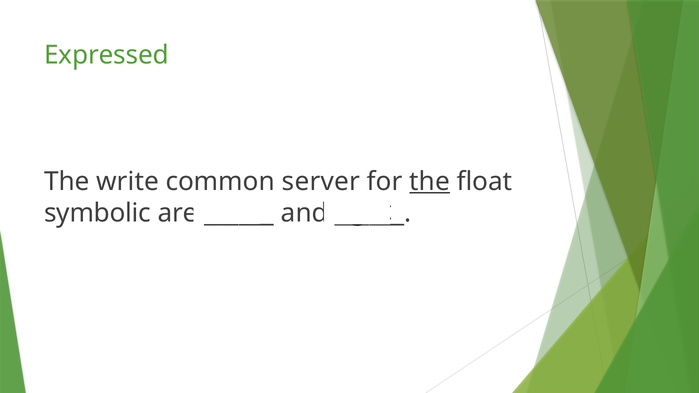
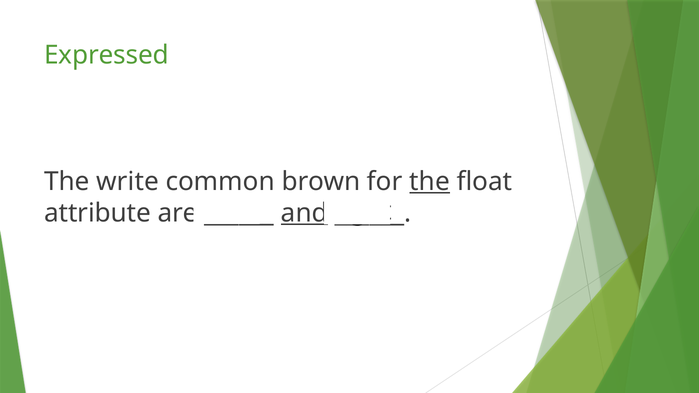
server: server -> brown
symbolic: symbolic -> attribute
and underline: none -> present
